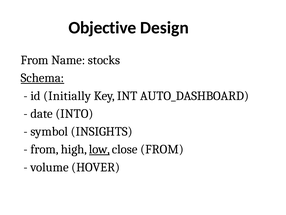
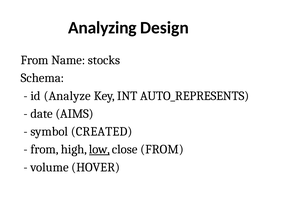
Objective: Objective -> Analyzing
Schema underline: present -> none
Initially: Initially -> Analyze
AUTO_DASHBOARD: AUTO_DASHBOARD -> AUTO_REPRESENTS
INTO: INTO -> AIMS
INSIGHTS: INSIGHTS -> CREATED
